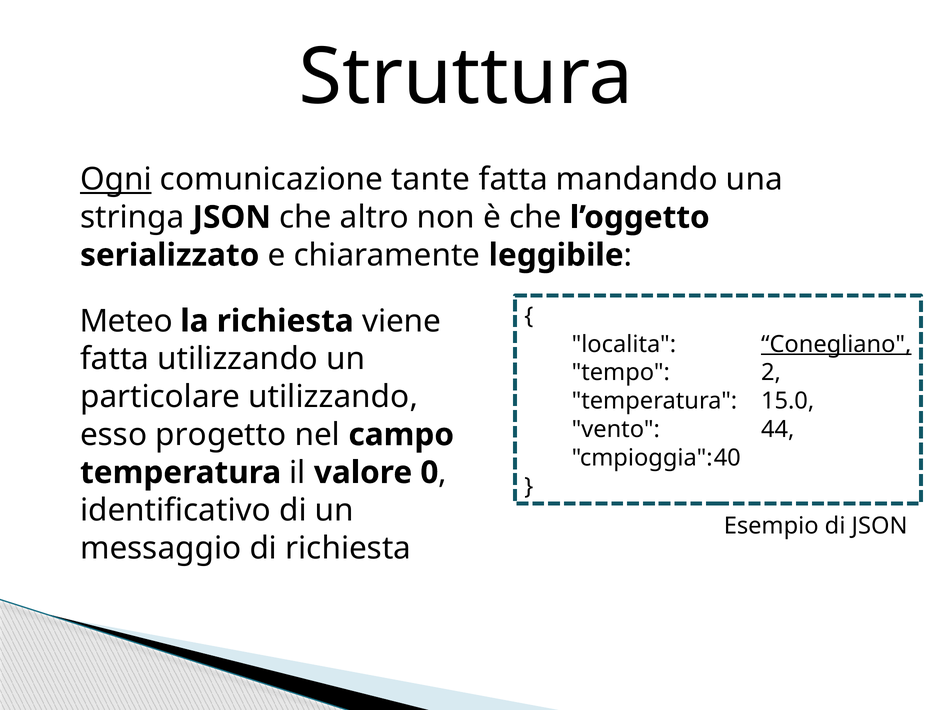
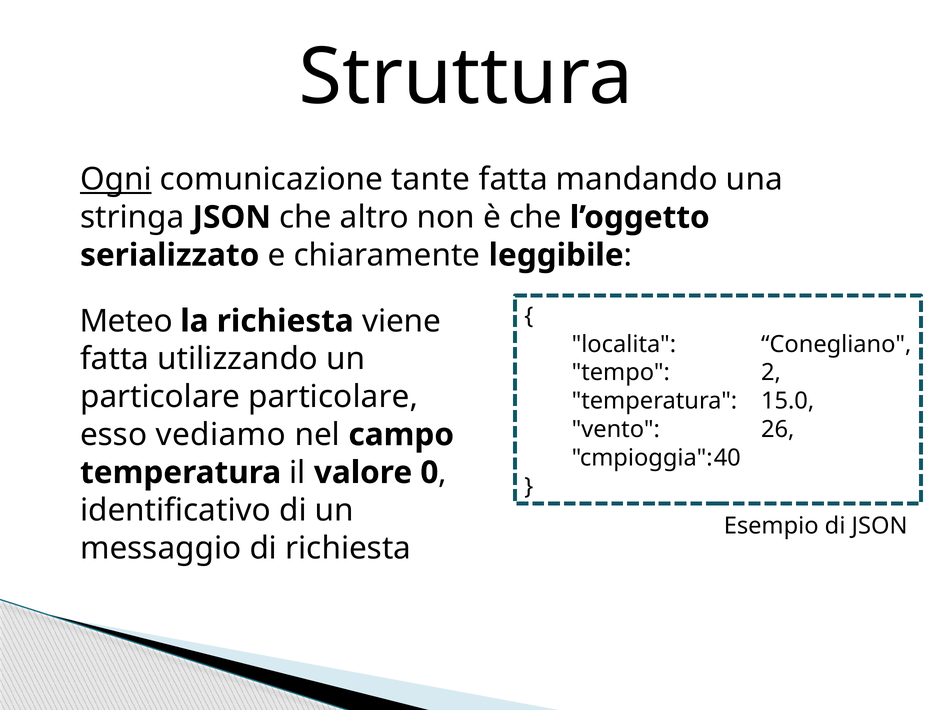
Conegliano underline: present -> none
particolare utilizzando: utilizzando -> particolare
44: 44 -> 26
progetto: progetto -> vediamo
